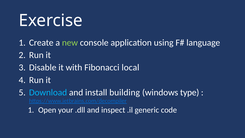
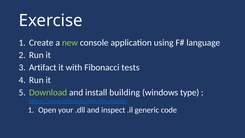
Disable: Disable -> Artifact
local: local -> tests
Download colour: light blue -> light green
